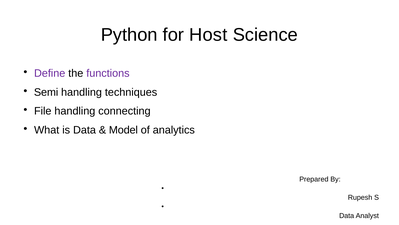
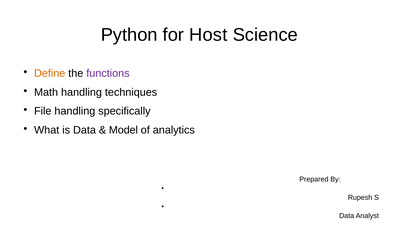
Define colour: purple -> orange
Semi: Semi -> Math
connecting: connecting -> specifically
